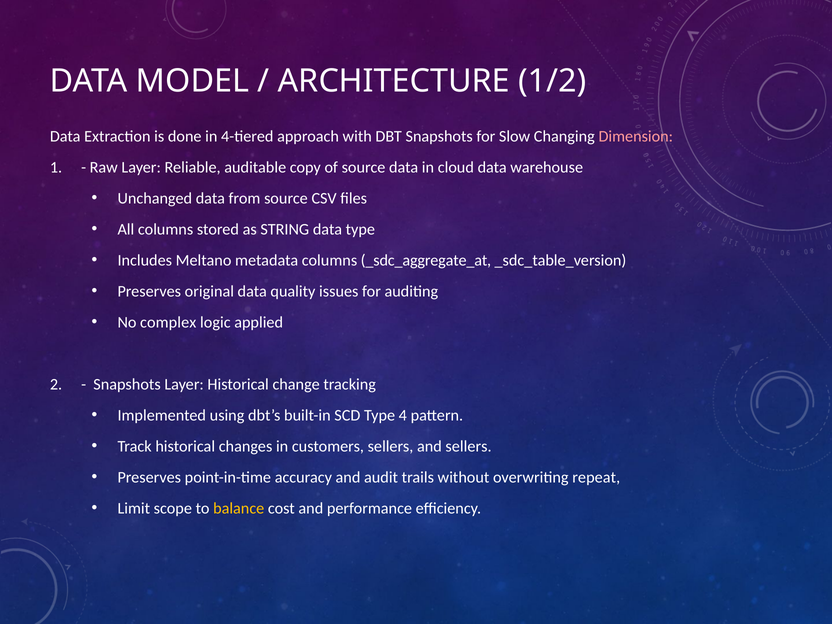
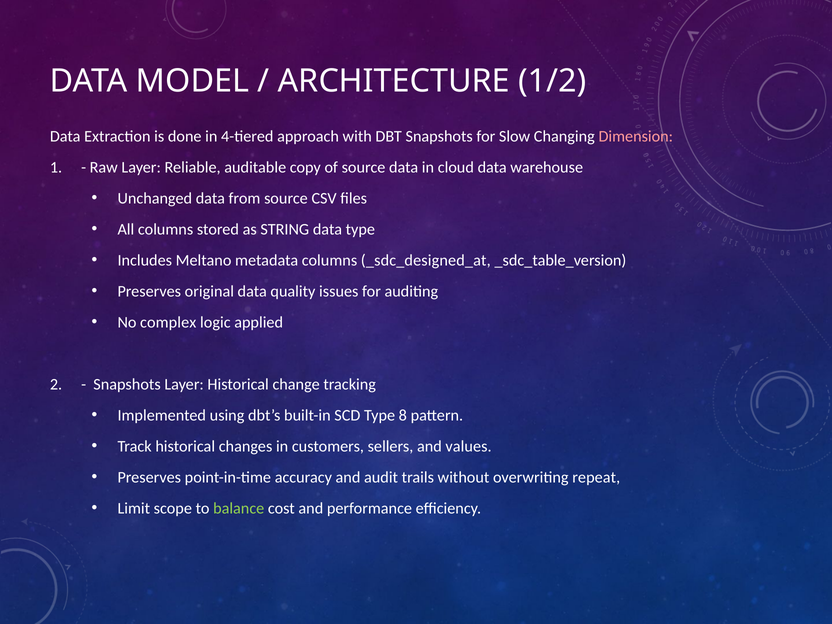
_sdc_aggregate_at: _sdc_aggregate_at -> _sdc_designed_at
4: 4 -> 8
and sellers: sellers -> values
balance colour: yellow -> light green
